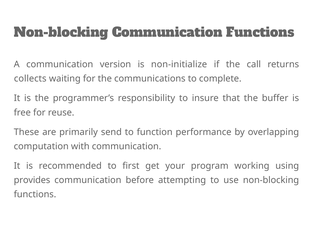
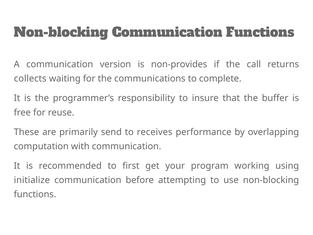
non-initialize: non-initialize -> non-provides
function: function -> receives
provides: provides -> initialize
